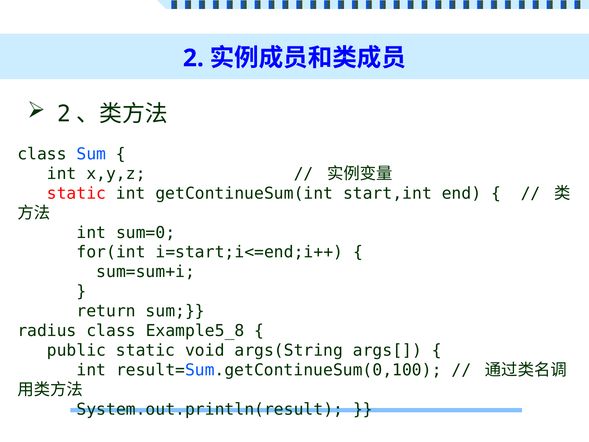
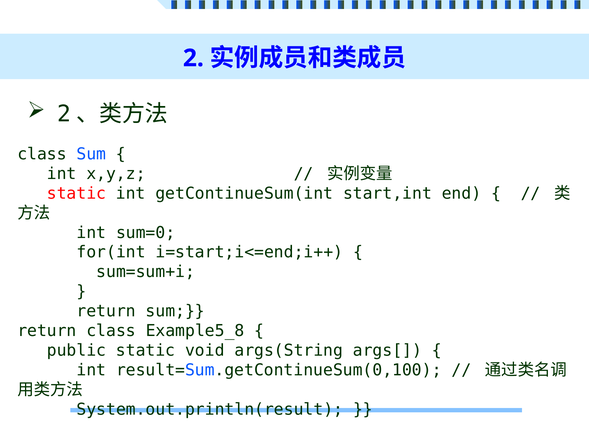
radius at (47, 331): radius -> return
